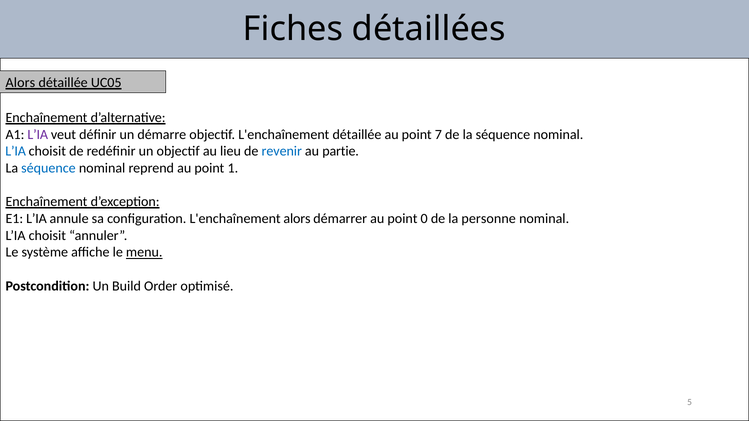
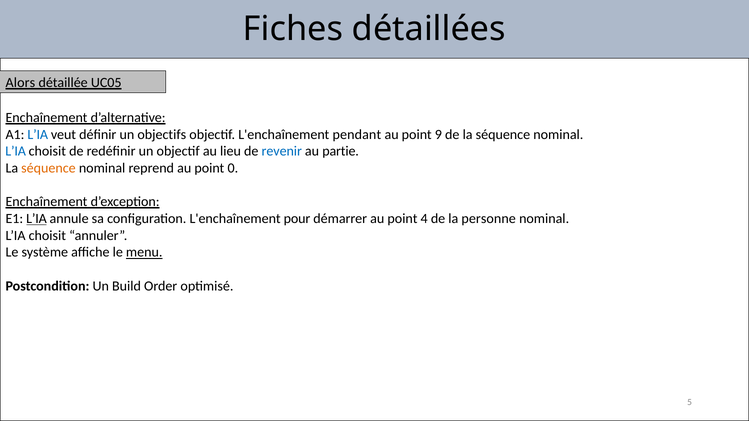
L’IA at (38, 135) colour: purple -> blue
démarre: démarre -> objectifs
L'enchaînement détaillée: détaillée -> pendant
7: 7 -> 9
séquence at (48, 168) colour: blue -> orange
1: 1 -> 0
L’IA at (36, 219) underline: none -> present
L'enchaînement alors: alors -> pour
0: 0 -> 4
